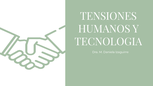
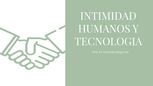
TENSIONES: TENSIONES -> INTIMIDAD
